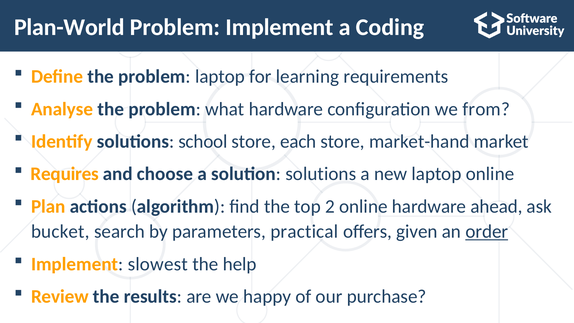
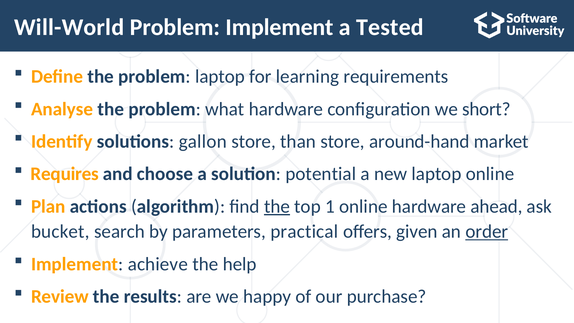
Plan-World: Plan-World -> Will-World
Coding: Coding -> Tested
from: from -> short
school: school -> gallon
each: each -> than
market-hand: market-hand -> around-hand
solution solutions: solutions -> potential
the at (277, 206) underline: none -> present
2: 2 -> 1
slowest: slowest -> achieve
